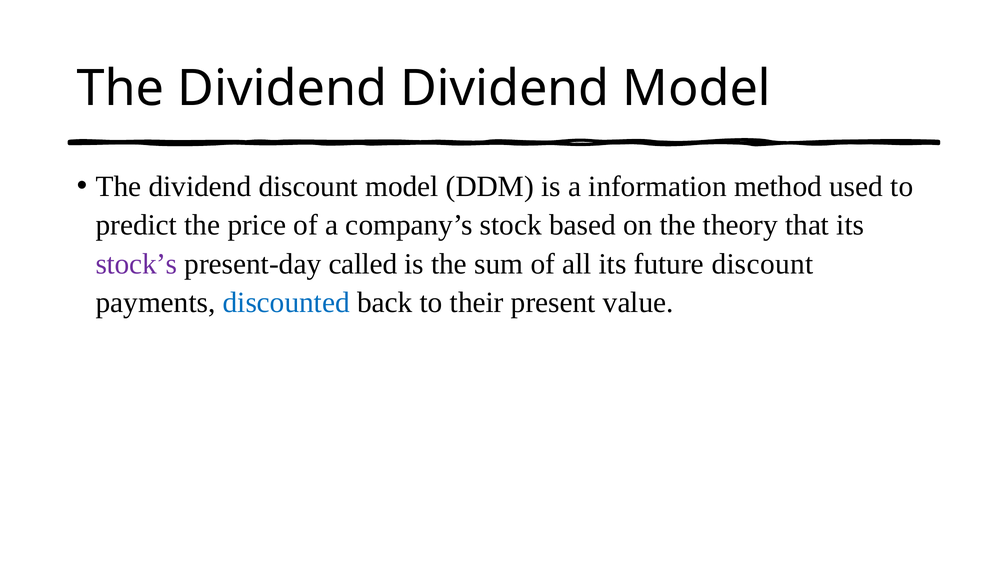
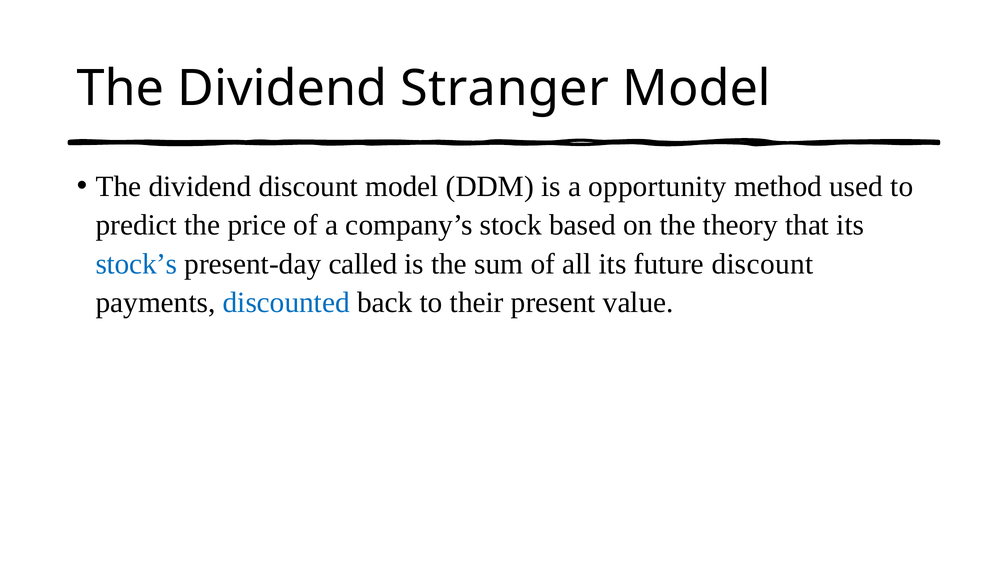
Dividend Dividend: Dividend -> Stranger
information: information -> opportunity
stock’s colour: purple -> blue
